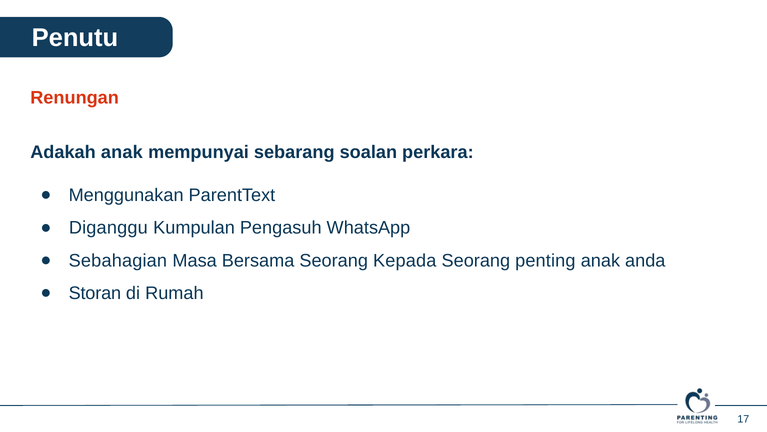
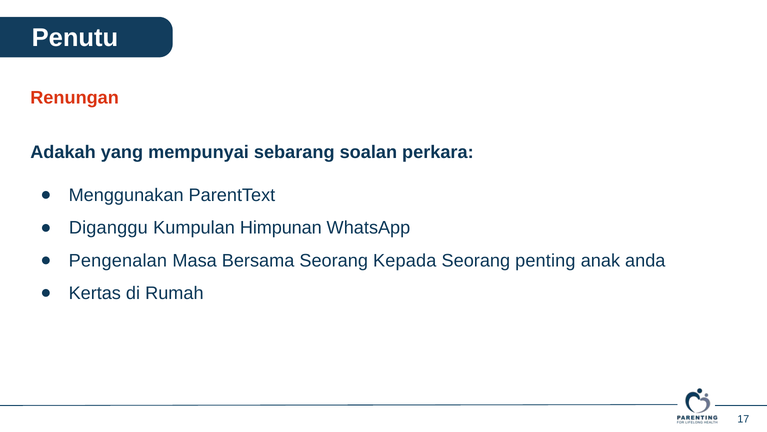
Adakah anak: anak -> yang
Pengasuh: Pengasuh -> Himpunan
Sebahagian: Sebahagian -> Pengenalan
Storan: Storan -> Kertas
